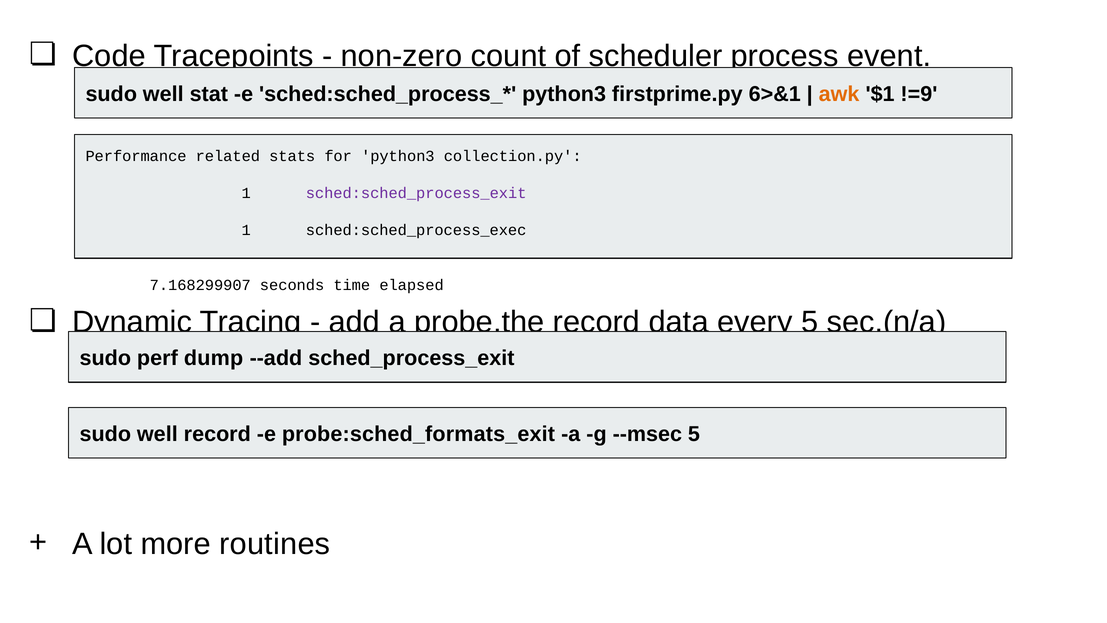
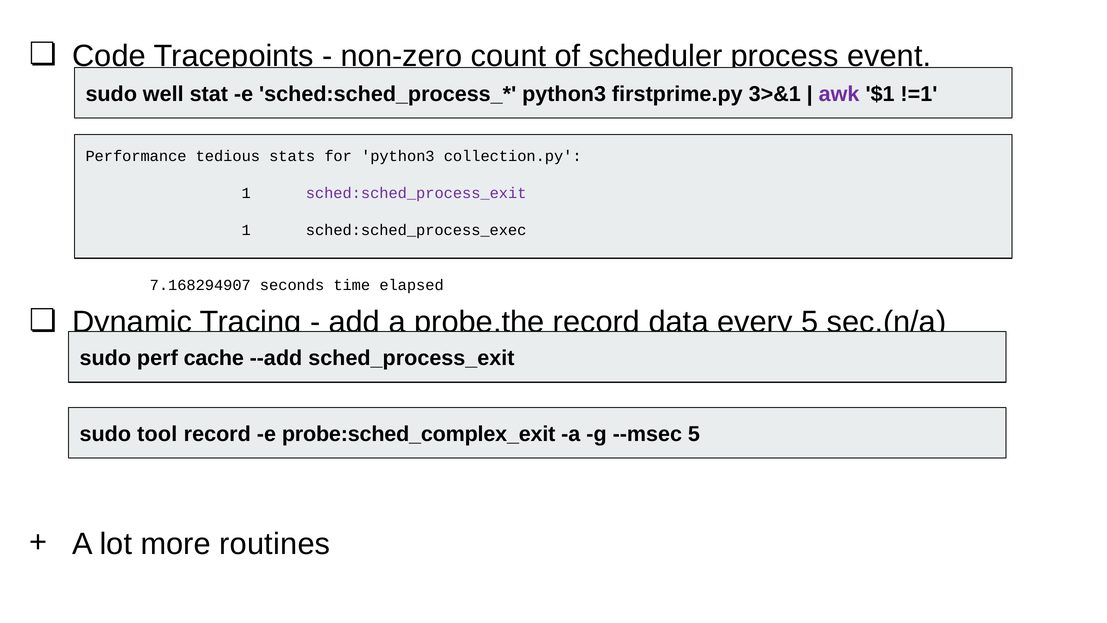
6>&1: 6>&1 -> 3>&1
awk colour: orange -> purple
!=9: !=9 -> !=1
related: related -> tedious
7.168299907: 7.168299907 -> 7.168294907
dump: dump -> cache
well at (157, 434): well -> tool
probe:sched_formats_exit: probe:sched_formats_exit -> probe:sched_complex_exit
